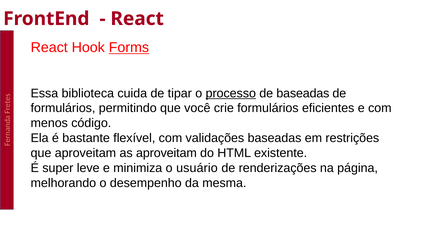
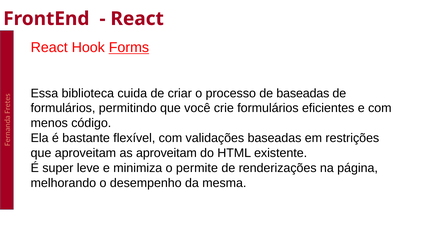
tipar: tipar -> criar
processo underline: present -> none
usuário: usuário -> permite
